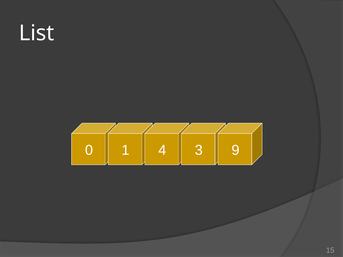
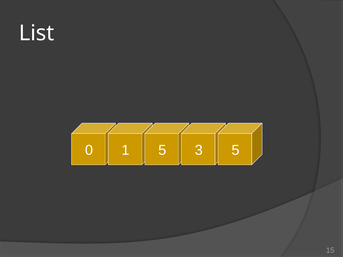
1 4: 4 -> 5
3 9: 9 -> 5
